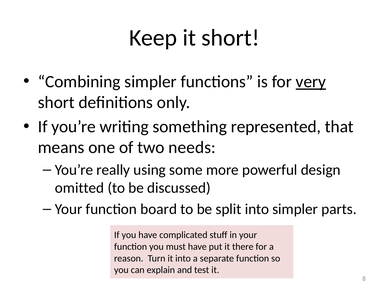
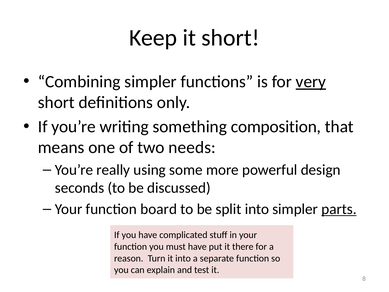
represented: represented -> composition
omitted: omitted -> seconds
parts underline: none -> present
